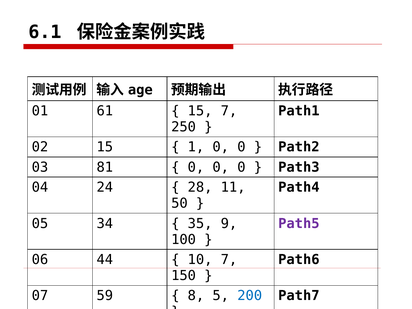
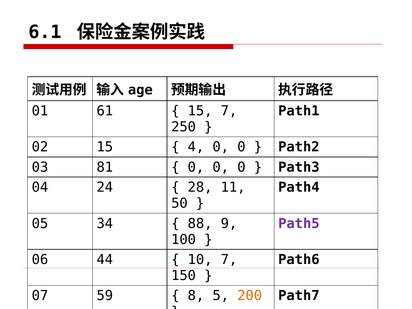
1: 1 -> 4
35: 35 -> 88
200 colour: blue -> orange
